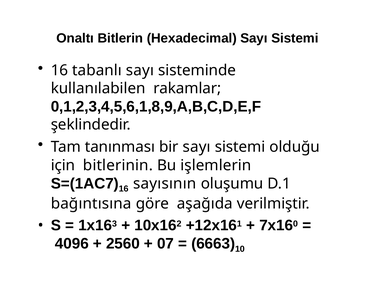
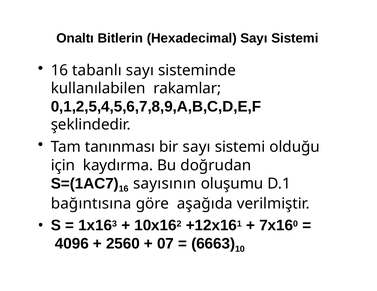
0,1,2,3,4,5,6,1,8,9,A,B,C,D,E,F: 0,1,2,3,4,5,6,1,8,9,A,B,C,D,E,F -> 0,1,2,5,4,5,6,7,8,9,A,B,C,D,E,F
bitlerinin: bitlerinin -> kaydırma
işlemlerin: işlemlerin -> doğrudan
